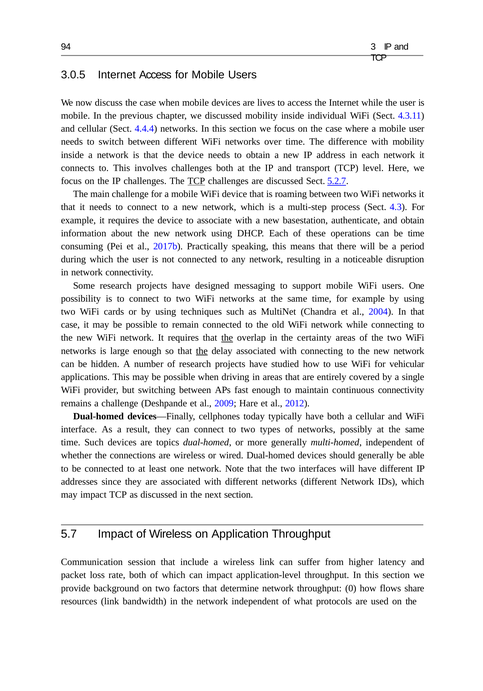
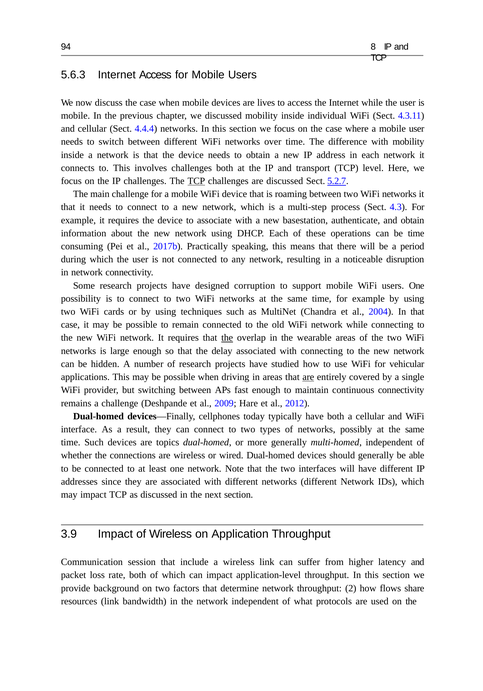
3: 3 -> 8
3.0.5: 3.0.5 -> 5.6.3
messaging: messaging -> corruption
certainty: certainty -> wearable
the at (202, 351) underline: present -> none
are at (308, 377) underline: none -> present
5.7: 5.7 -> 3.9
0: 0 -> 2
